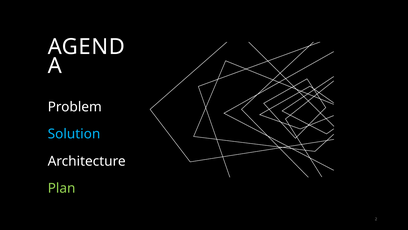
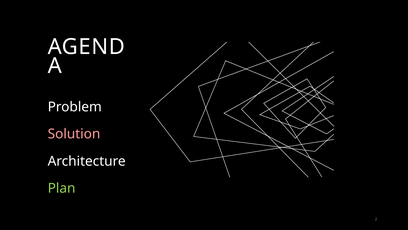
Solution colour: light blue -> pink
